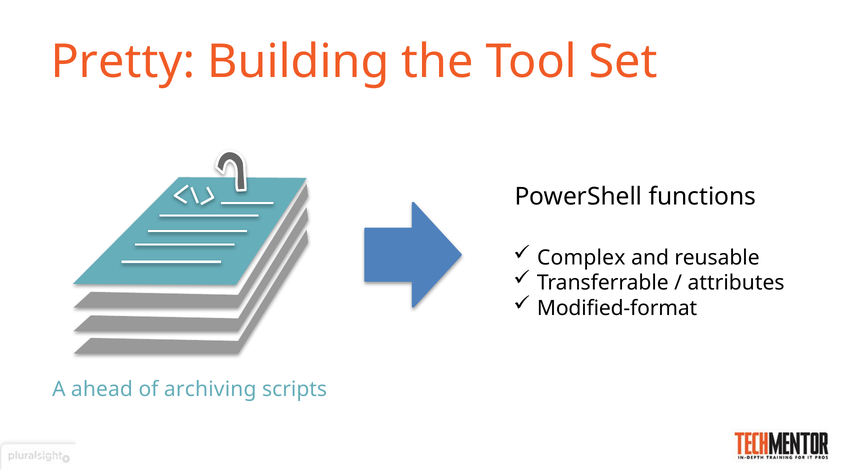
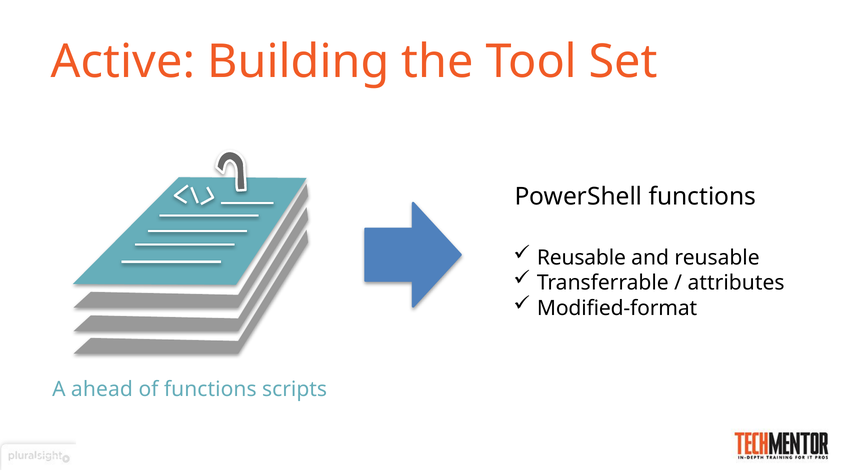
Pretty: Pretty -> Active
Complex at (581, 257): Complex -> Reusable
of archiving: archiving -> functions
